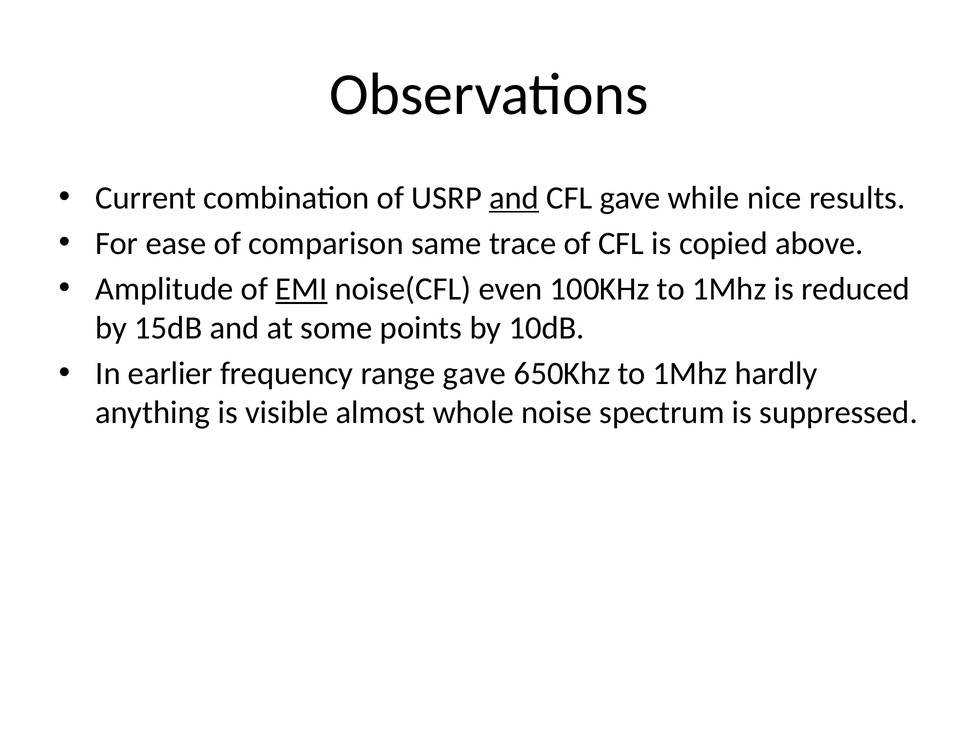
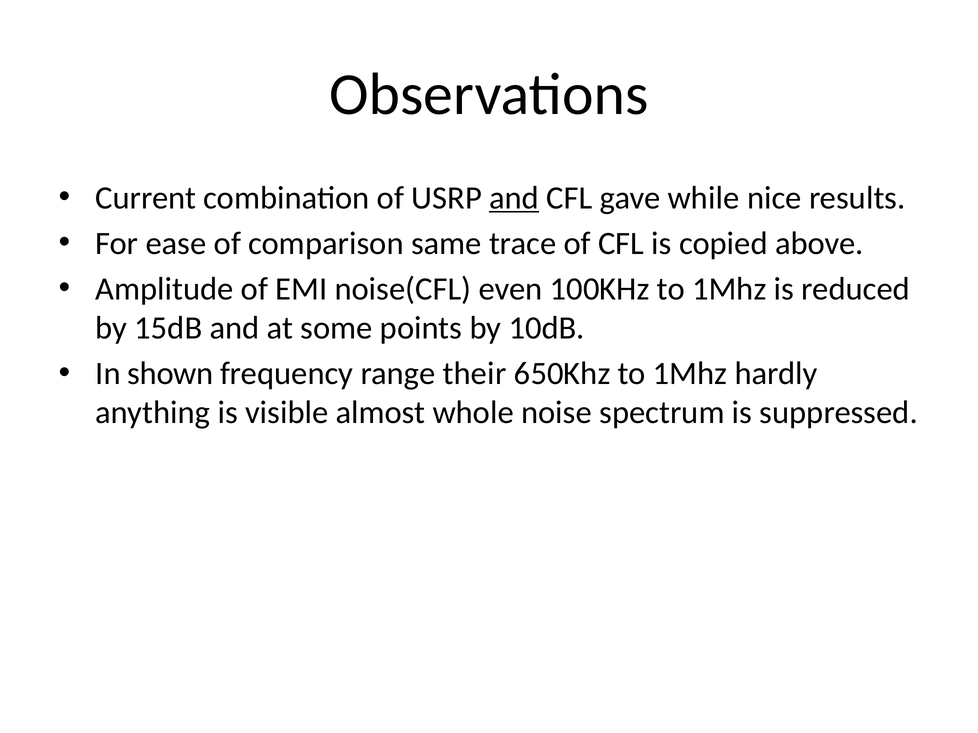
EMI underline: present -> none
earlier: earlier -> shown
range gave: gave -> their
